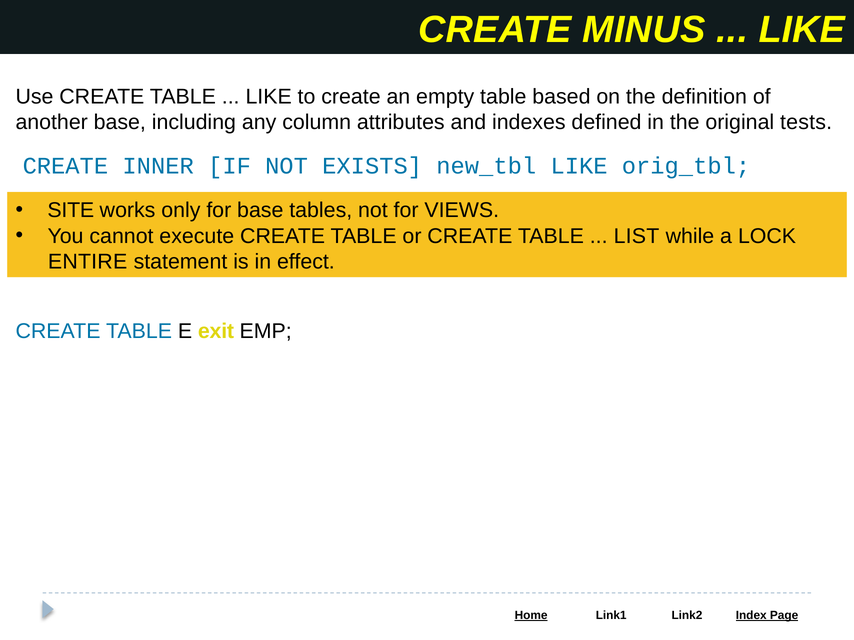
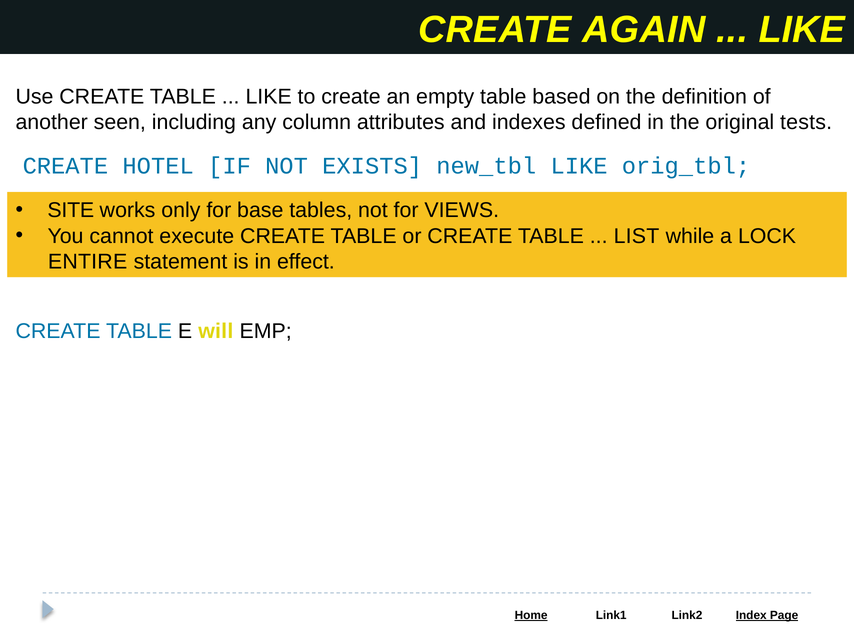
MINUS: MINUS -> AGAIN
another base: base -> seen
INNER: INNER -> HOTEL
exit: exit -> will
